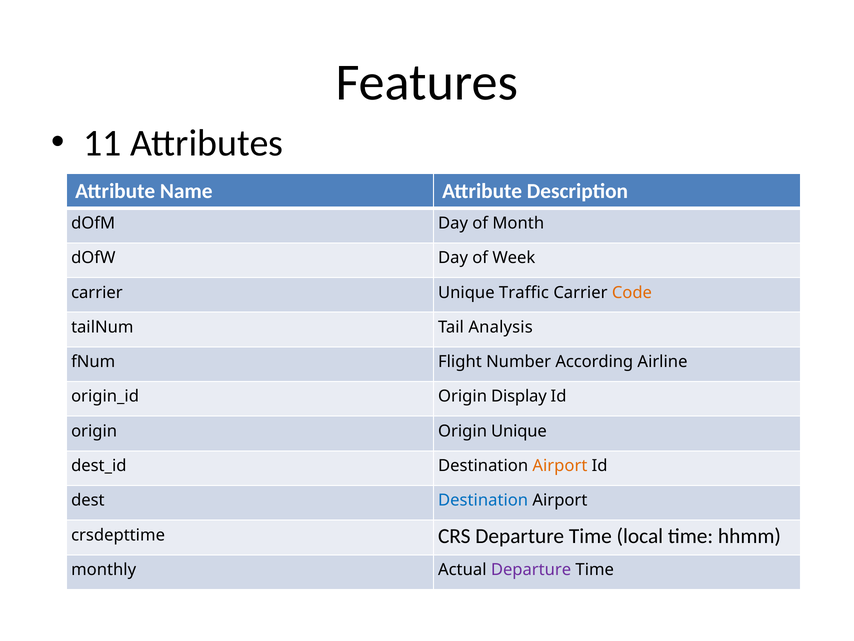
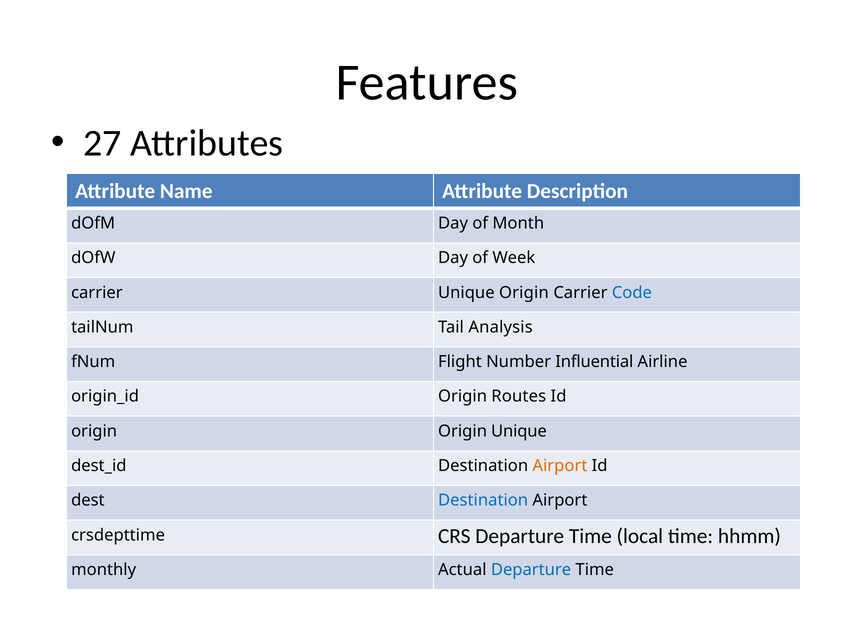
11: 11 -> 27
Unique Traffic: Traffic -> Origin
Code colour: orange -> blue
According: According -> Influential
Display: Display -> Routes
Departure at (531, 569) colour: purple -> blue
